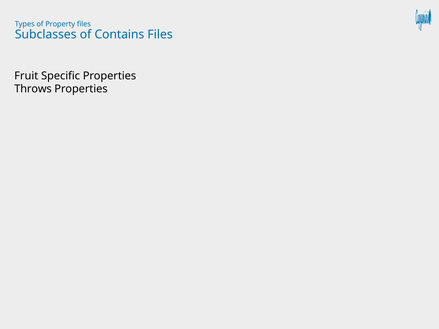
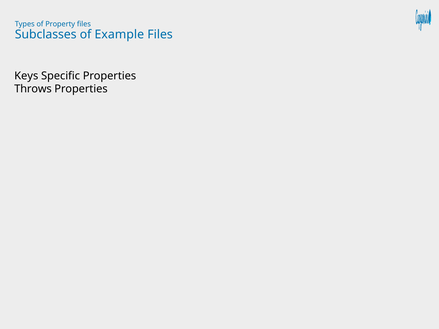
Contains: Contains -> Example
Fruit: Fruit -> Keys
